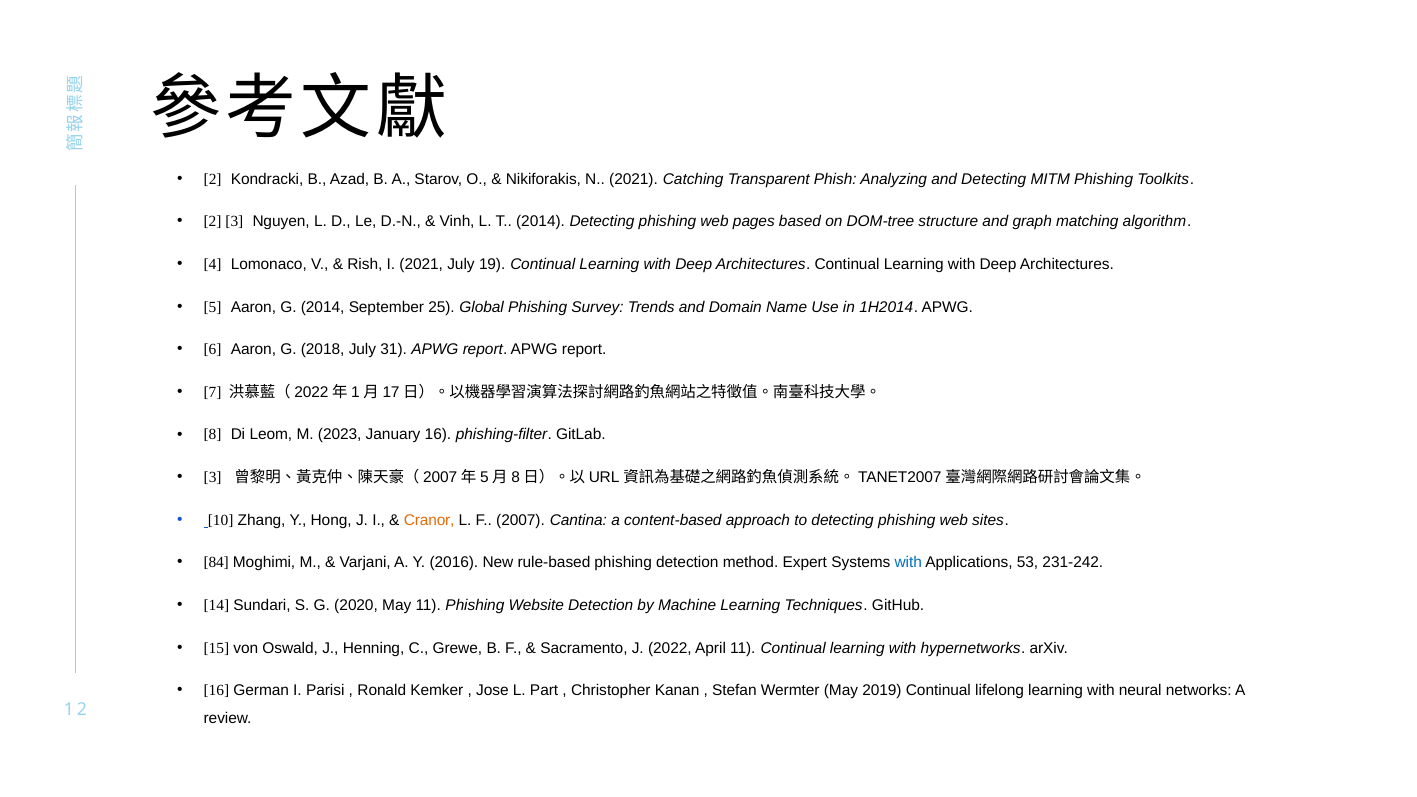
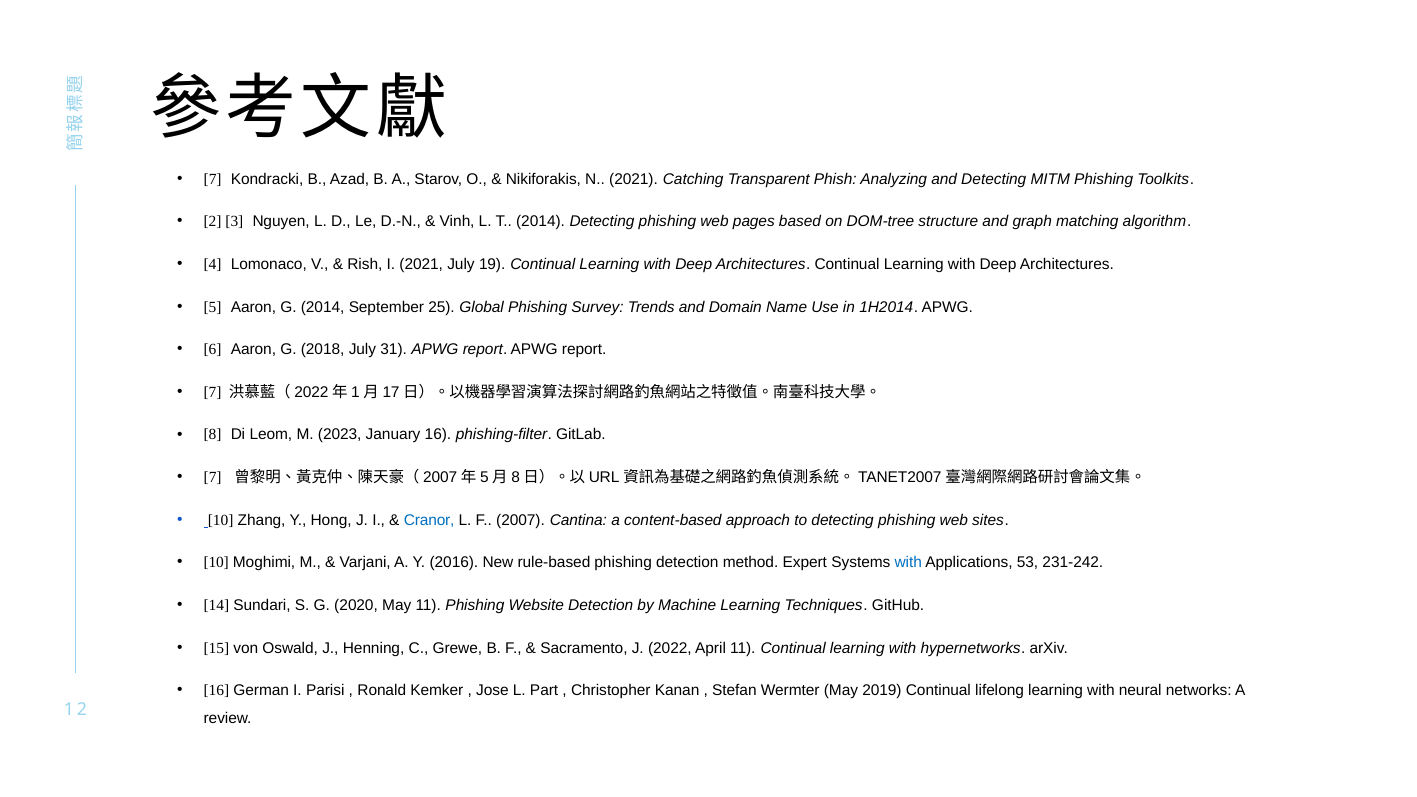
2 at (213, 179): 2 -> 7
3 at (213, 478): 3 -> 7
Cranor colour: orange -> blue
84 at (216, 563): 84 -> 10
